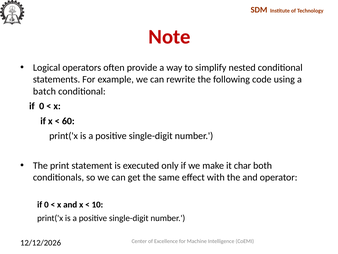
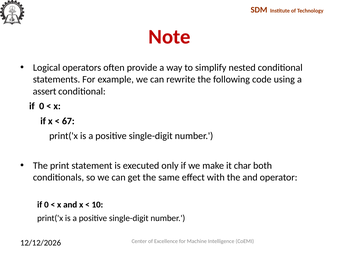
batch: batch -> assert
60: 60 -> 67
